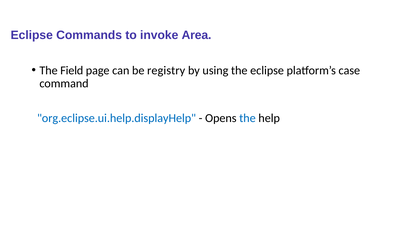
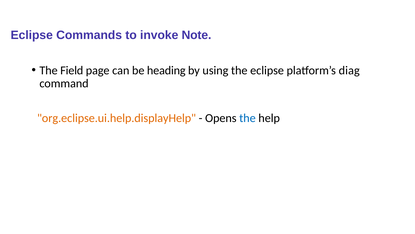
Area: Area -> Note
registry: registry -> heading
case: case -> diag
org.eclipse.ui.help.displayHelp colour: blue -> orange
